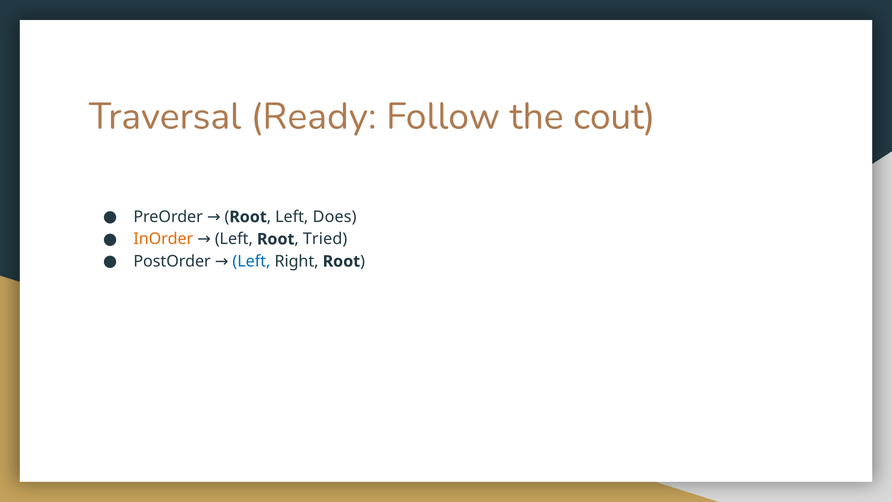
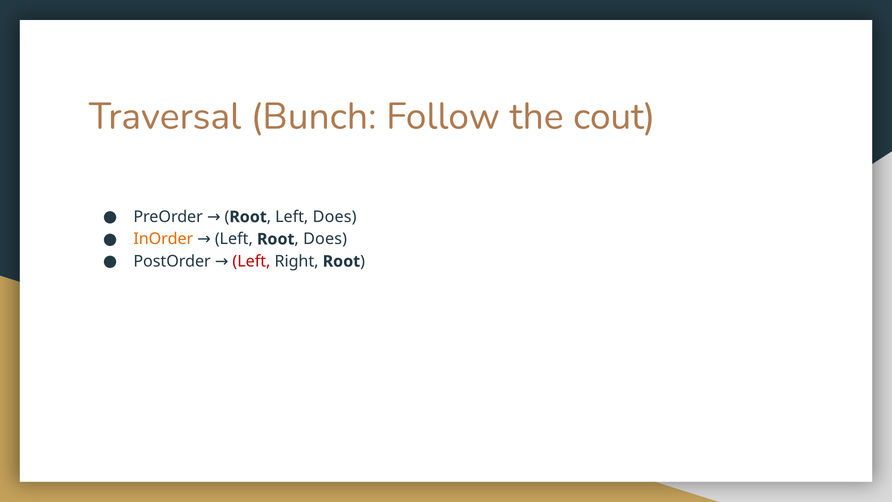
Ready: Ready -> Bunch
Root Tried: Tried -> Does
Left at (251, 261) colour: blue -> red
